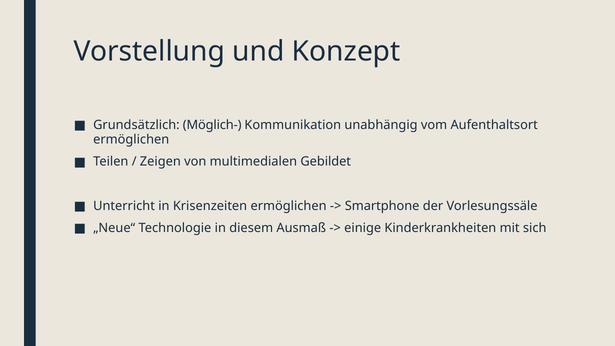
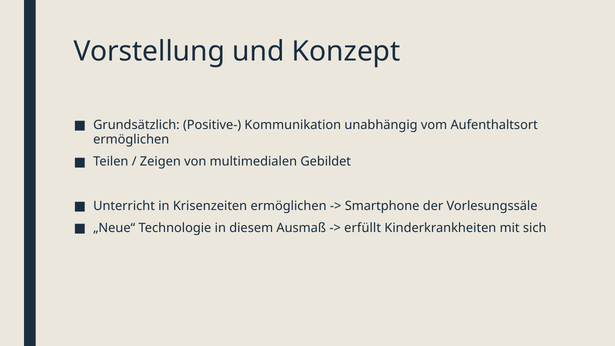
Möglich-: Möglich- -> Positive-
einige: einige -> erfüllt
